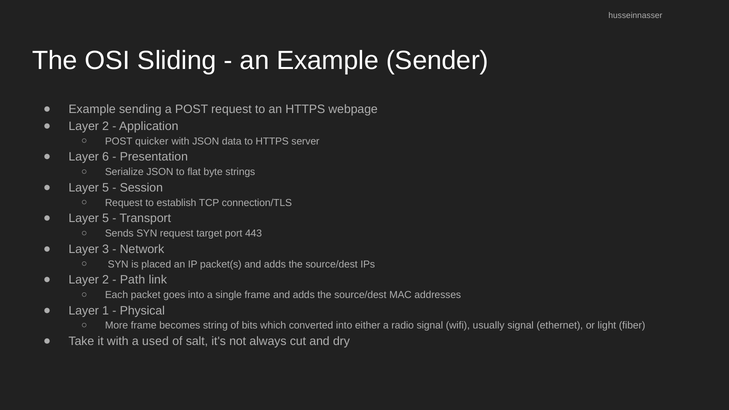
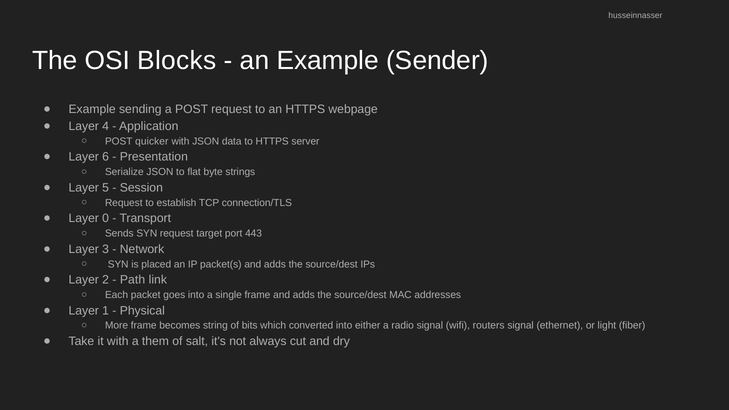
Sliding: Sliding -> Blocks
2 at (106, 126): 2 -> 4
5 at (106, 218): 5 -> 0
usually: usually -> routers
used: used -> them
